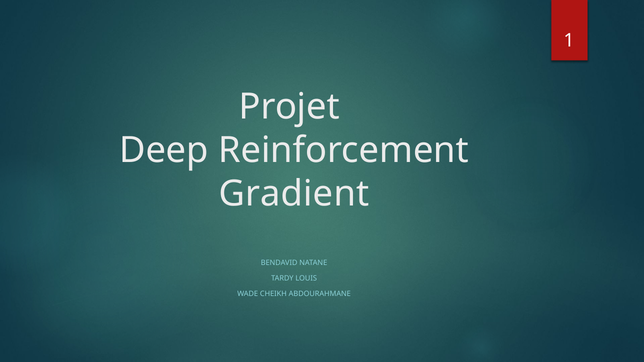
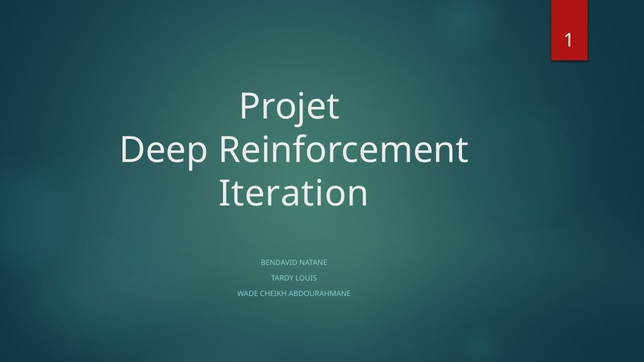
Gradient: Gradient -> Iteration
